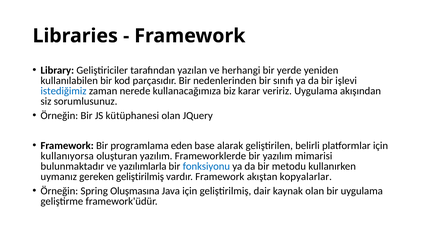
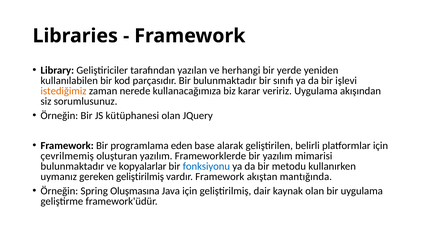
Bir nedenlerinden: nedenlerinden -> bulunmaktadır
istediğimiz colour: blue -> orange
kullanıyorsa: kullanıyorsa -> çevrilmemiş
yazılımlarla: yazılımlarla -> kopyalarlar
kopyalarlar: kopyalarlar -> mantığında
